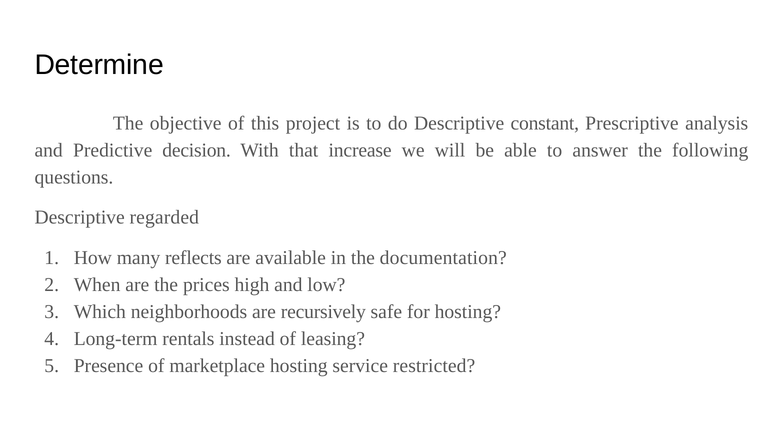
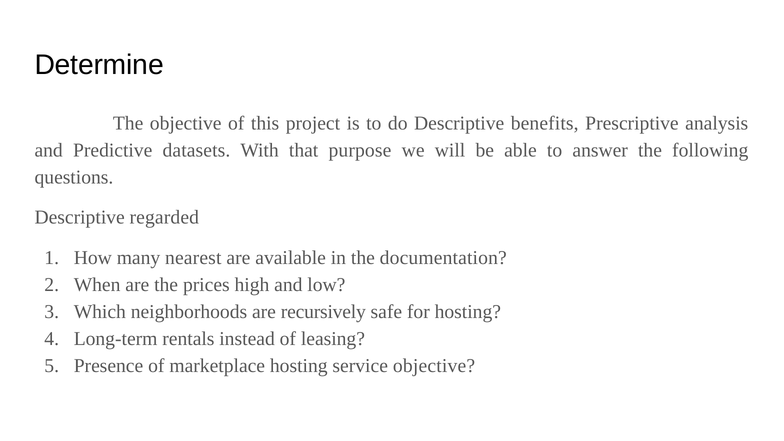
constant: constant -> benefits
decision: decision -> datasets
increase: increase -> purpose
reflects: reflects -> nearest
service restricted: restricted -> objective
